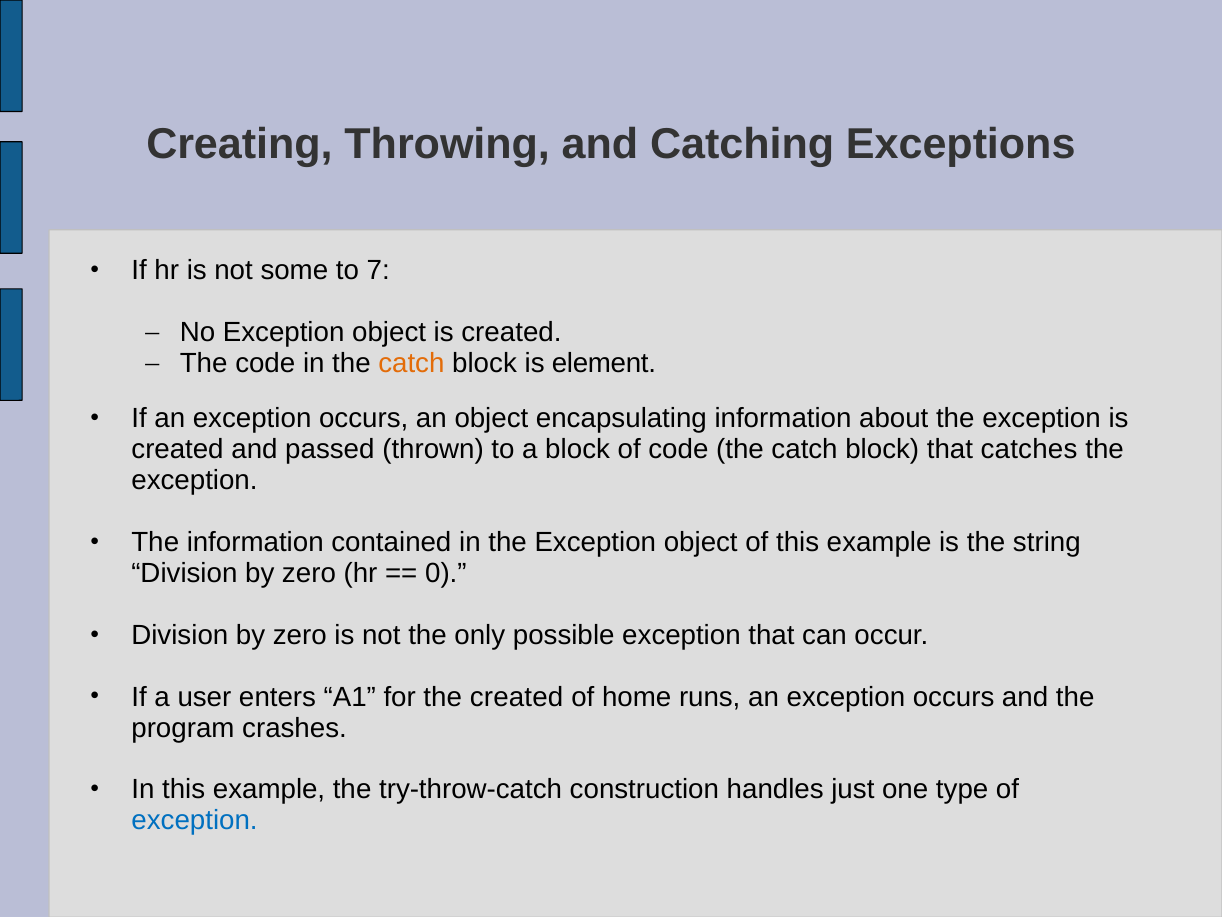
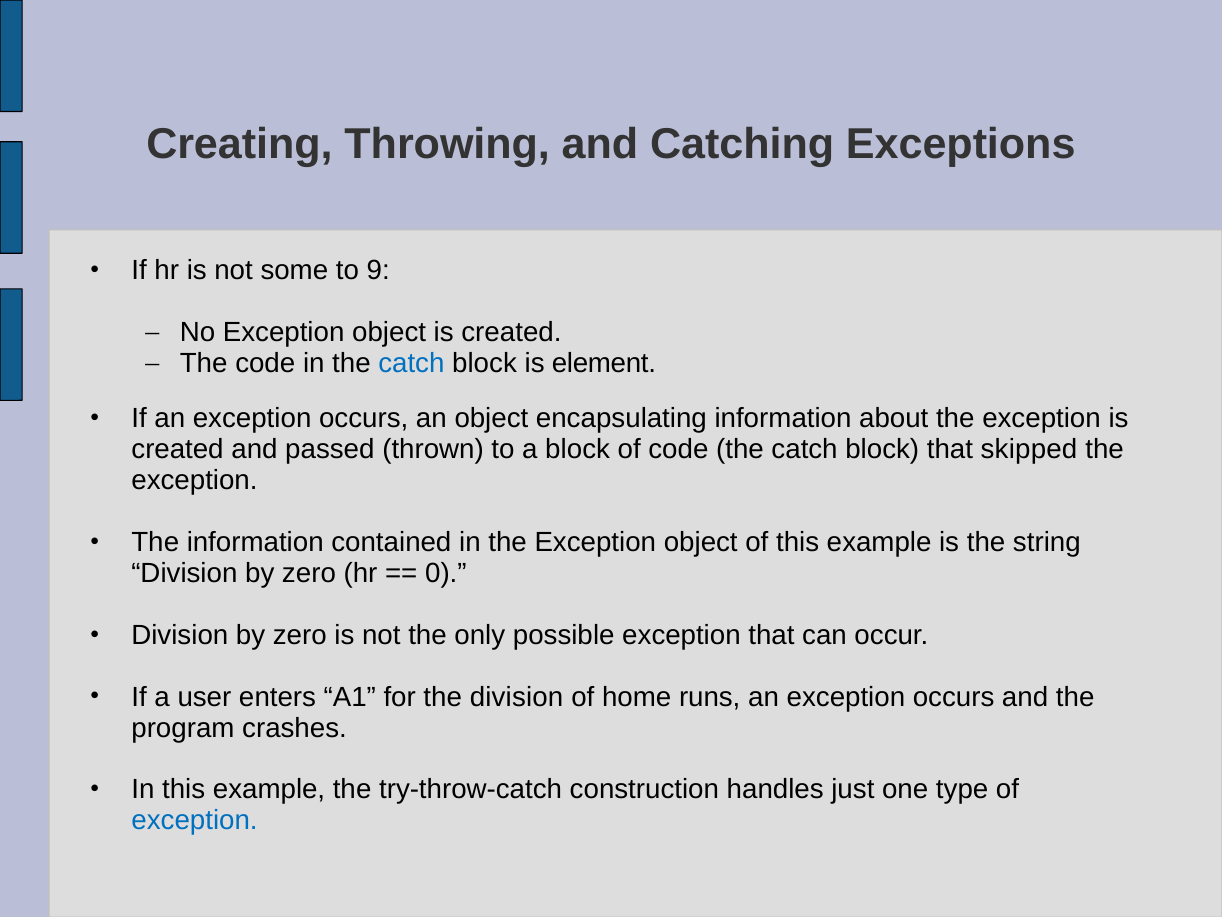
7: 7 -> 9
catch at (411, 363) colour: orange -> blue
catches: catches -> skipped
the created: created -> division
